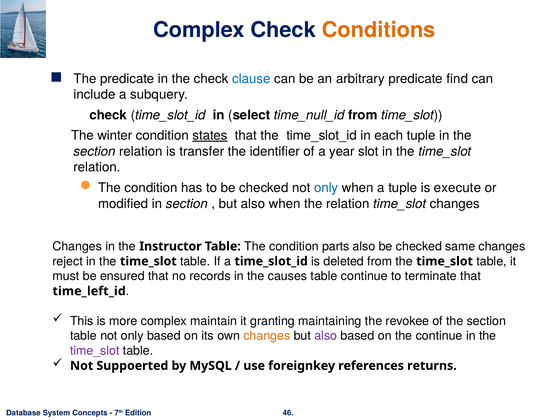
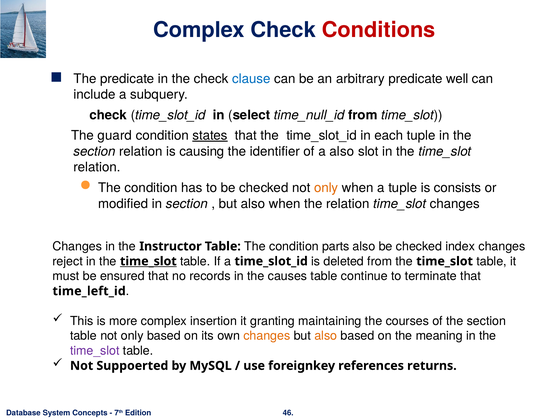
Conditions colour: orange -> red
find: find -> well
winter: winter -> guard
transfer: transfer -> causing
a year: year -> also
only at (326, 188) colour: blue -> orange
execute: execute -> consists
same: same -> index
time_slot at (148, 261) underline: none -> present
maintain: maintain -> insertion
revokee: revokee -> courses
also at (326, 336) colour: purple -> orange
the continue: continue -> meaning
